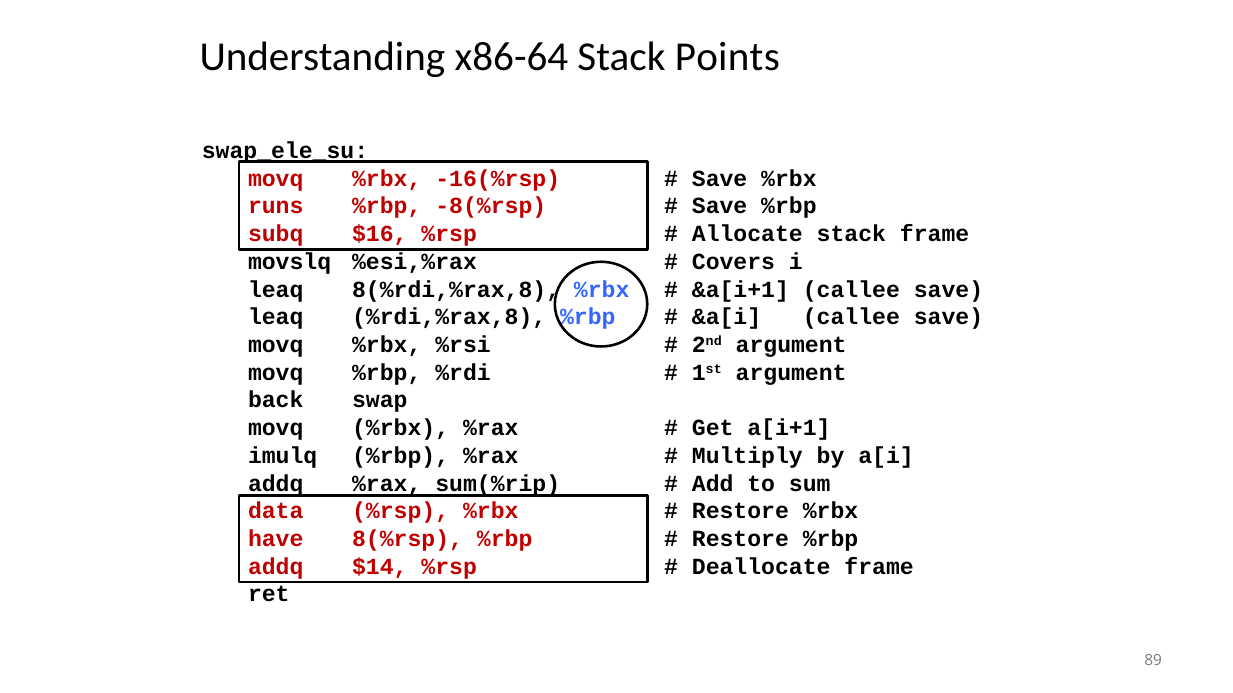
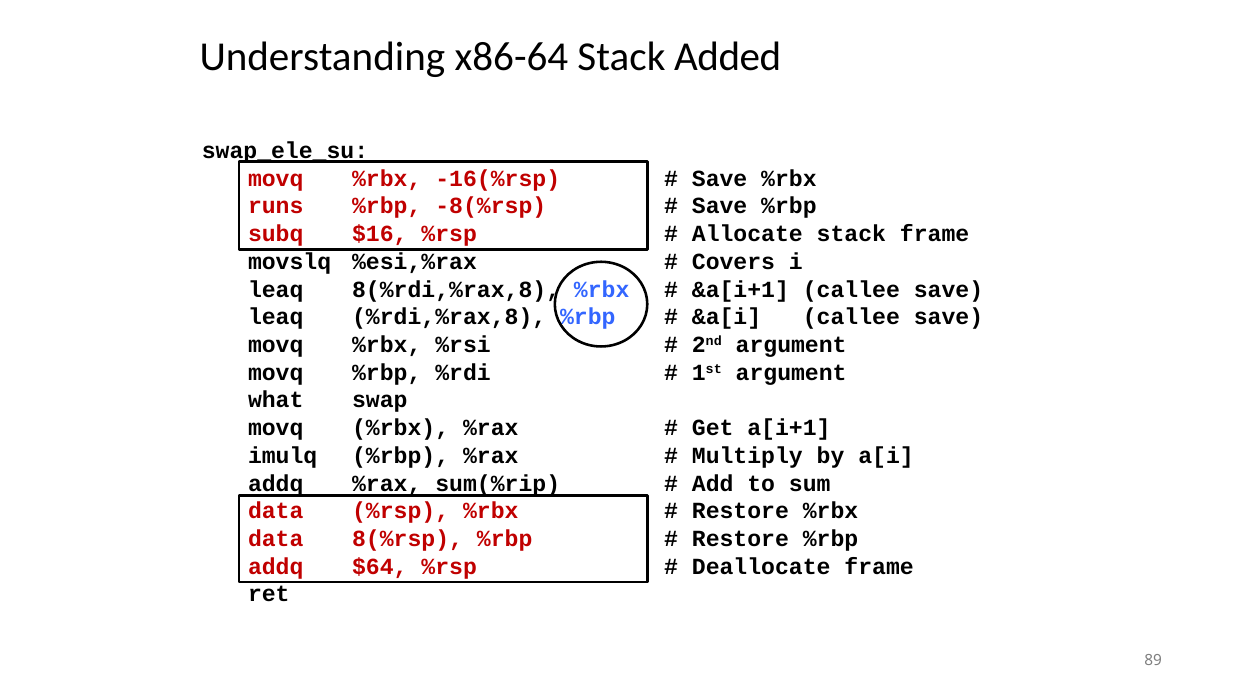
Points: Points -> Added
back: back -> what
have at (276, 539): have -> data
$14: $14 -> $64
